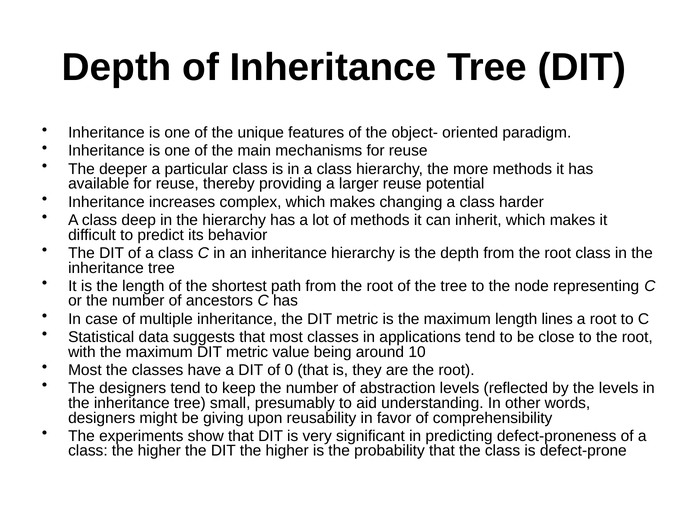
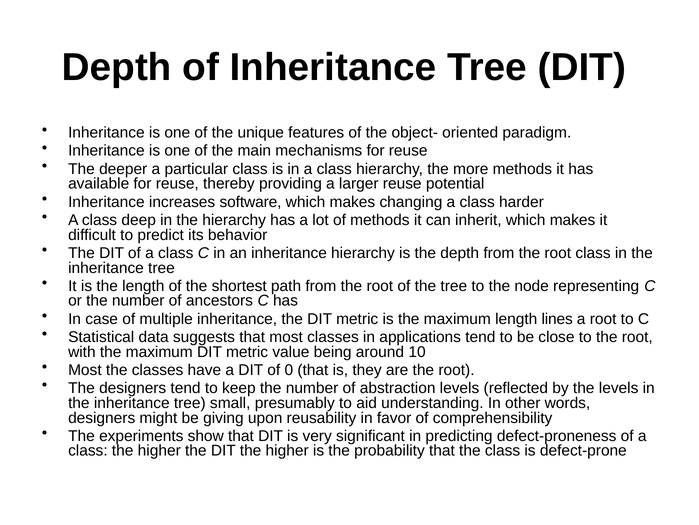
complex: complex -> software
